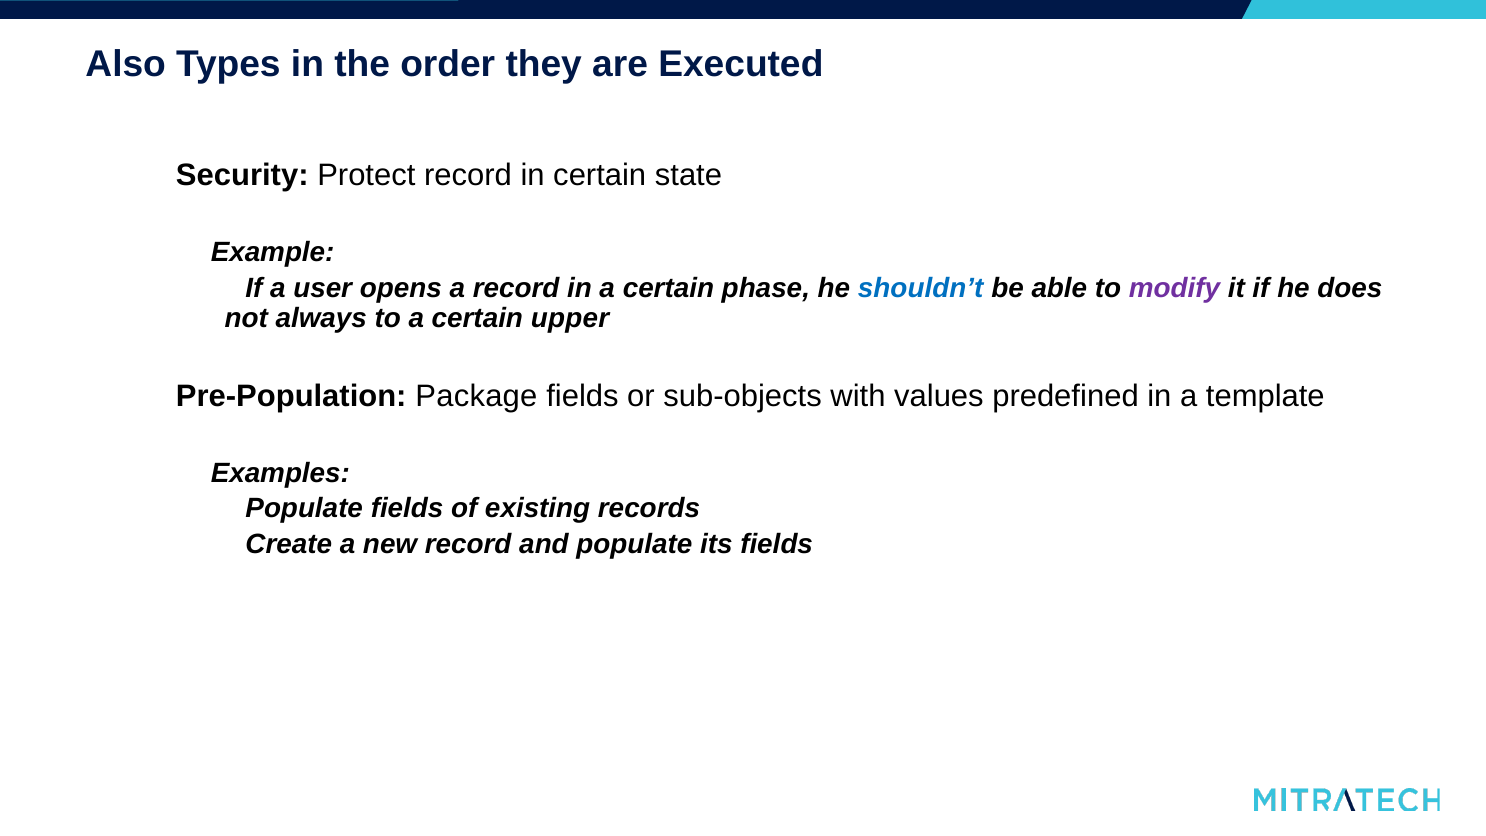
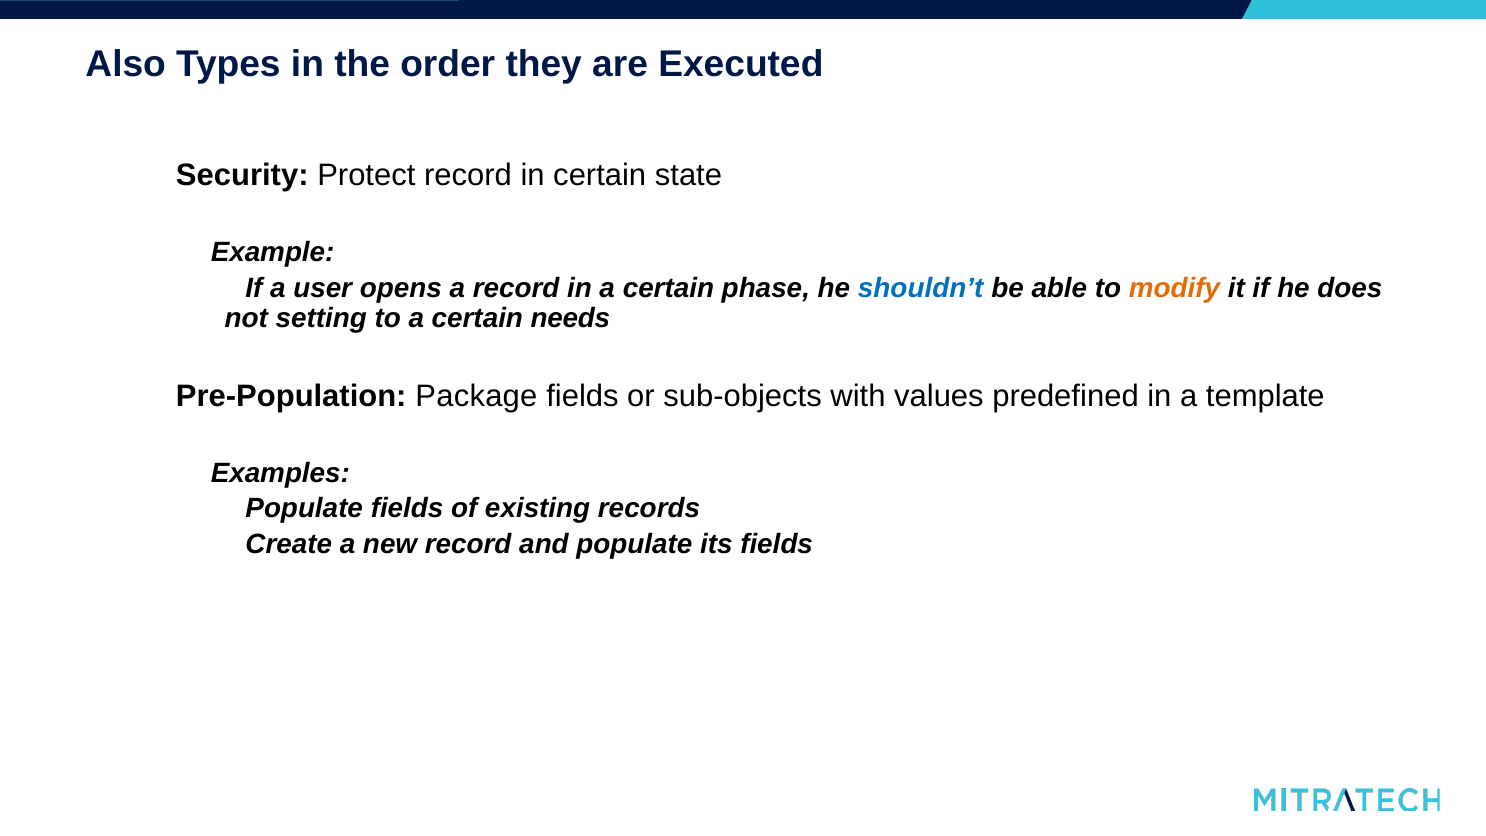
modify colour: purple -> orange
always: always -> setting
upper: upper -> needs
